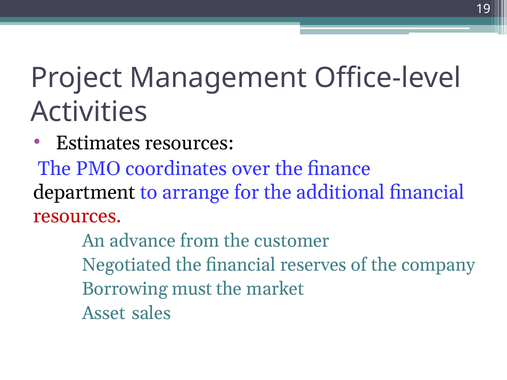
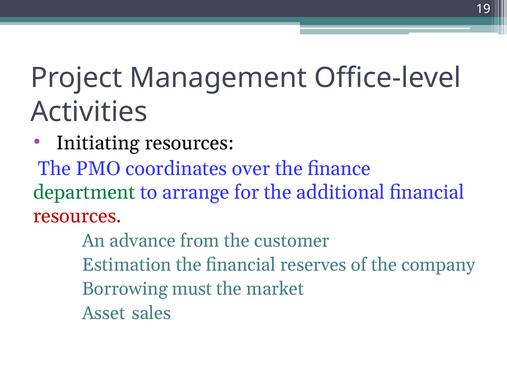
Estimates: Estimates -> Initiating
department colour: black -> green
Negotiated: Negotiated -> Estimation
